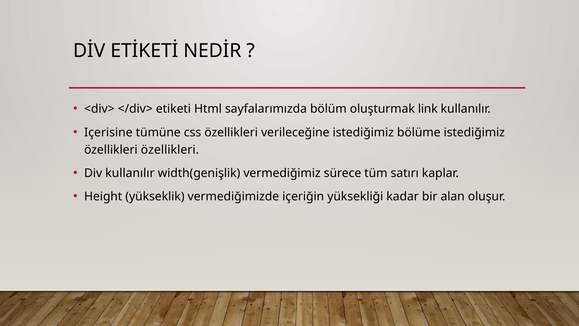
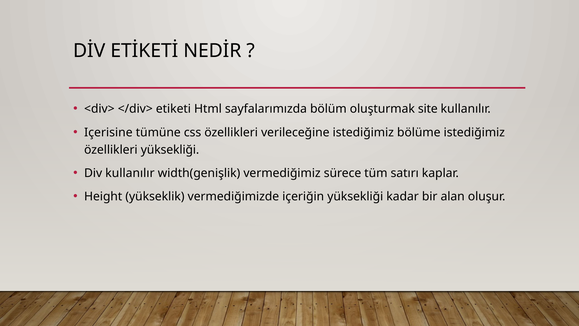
link: link -> site
özellikleri özellikleri: özellikleri -> yüksekliği
